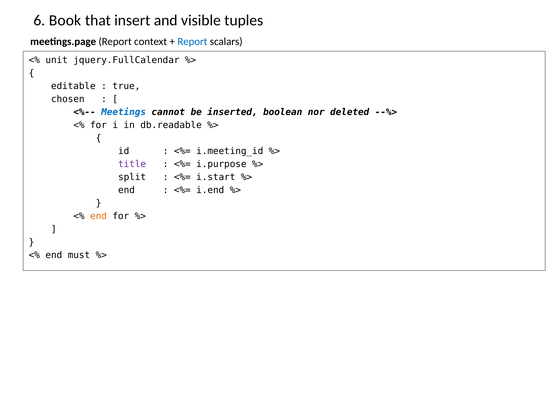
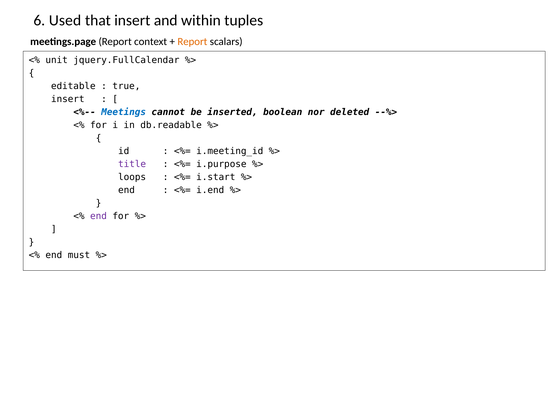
Book: Book -> Used
visible: visible -> within
Report at (192, 42) colour: blue -> orange
chosen at (68, 99): chosen -> insert
split: split -> loops
end at (98, 216) colour: orange -> purple
